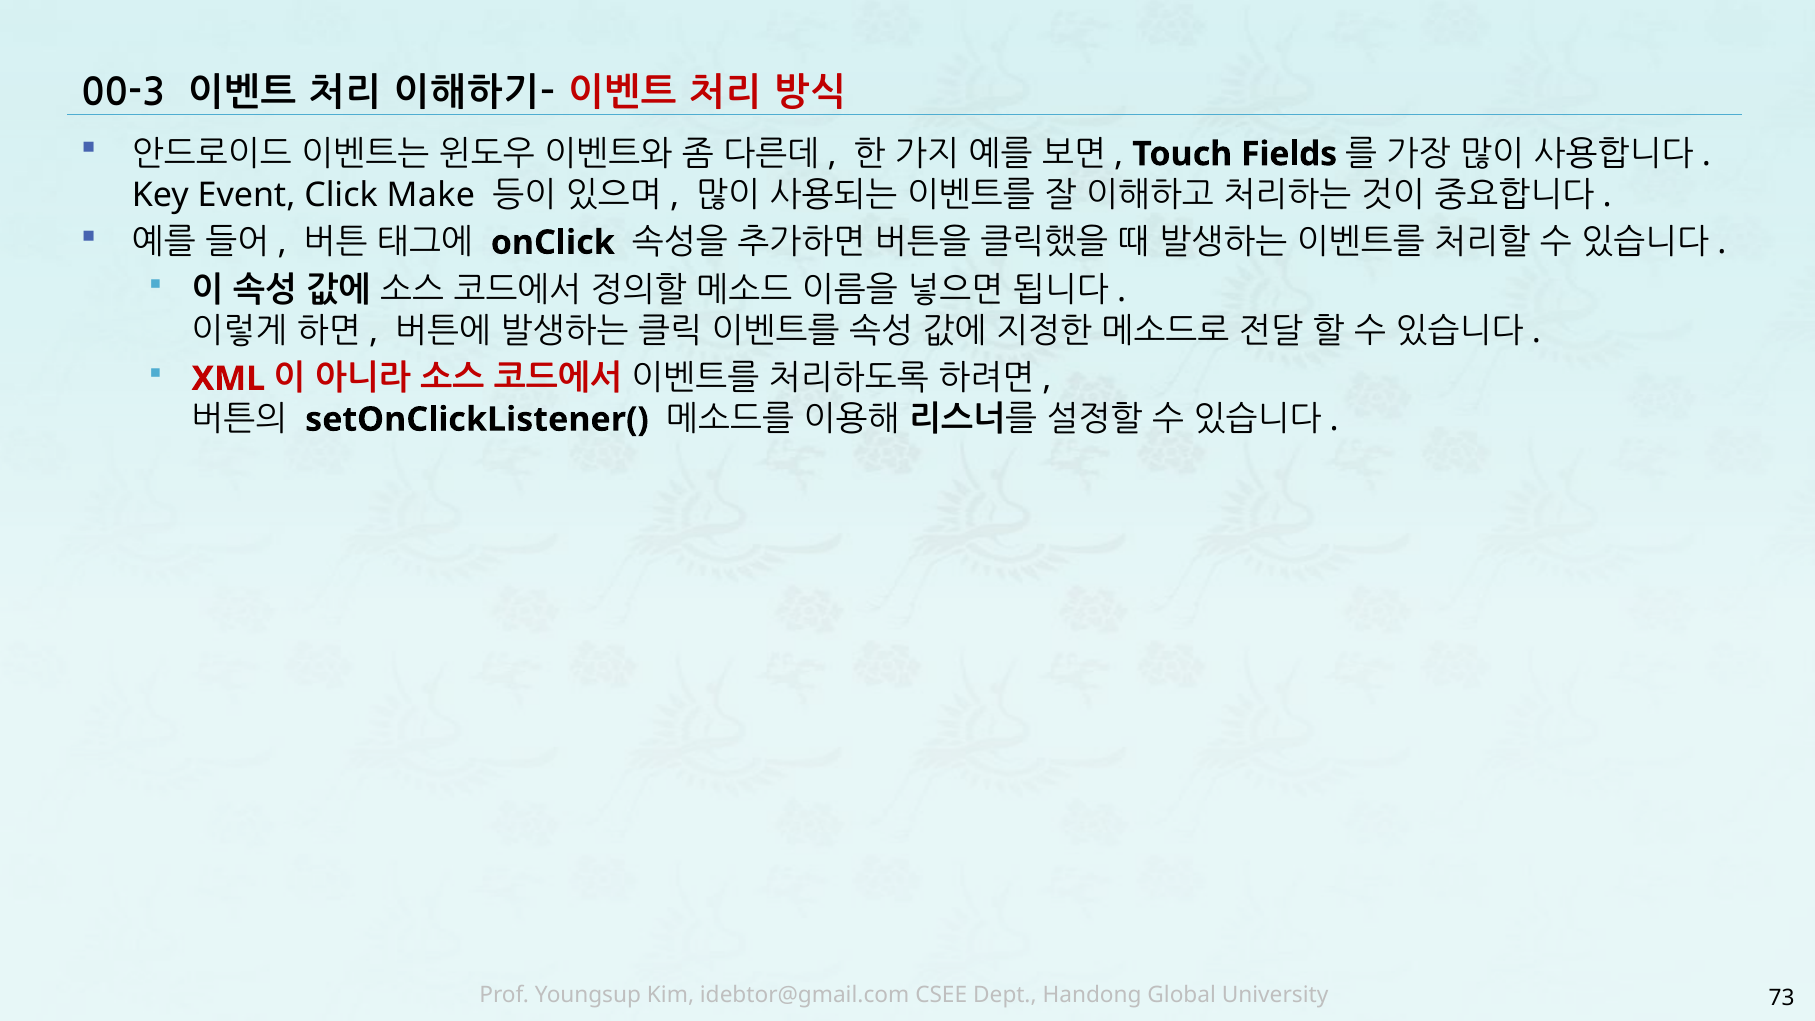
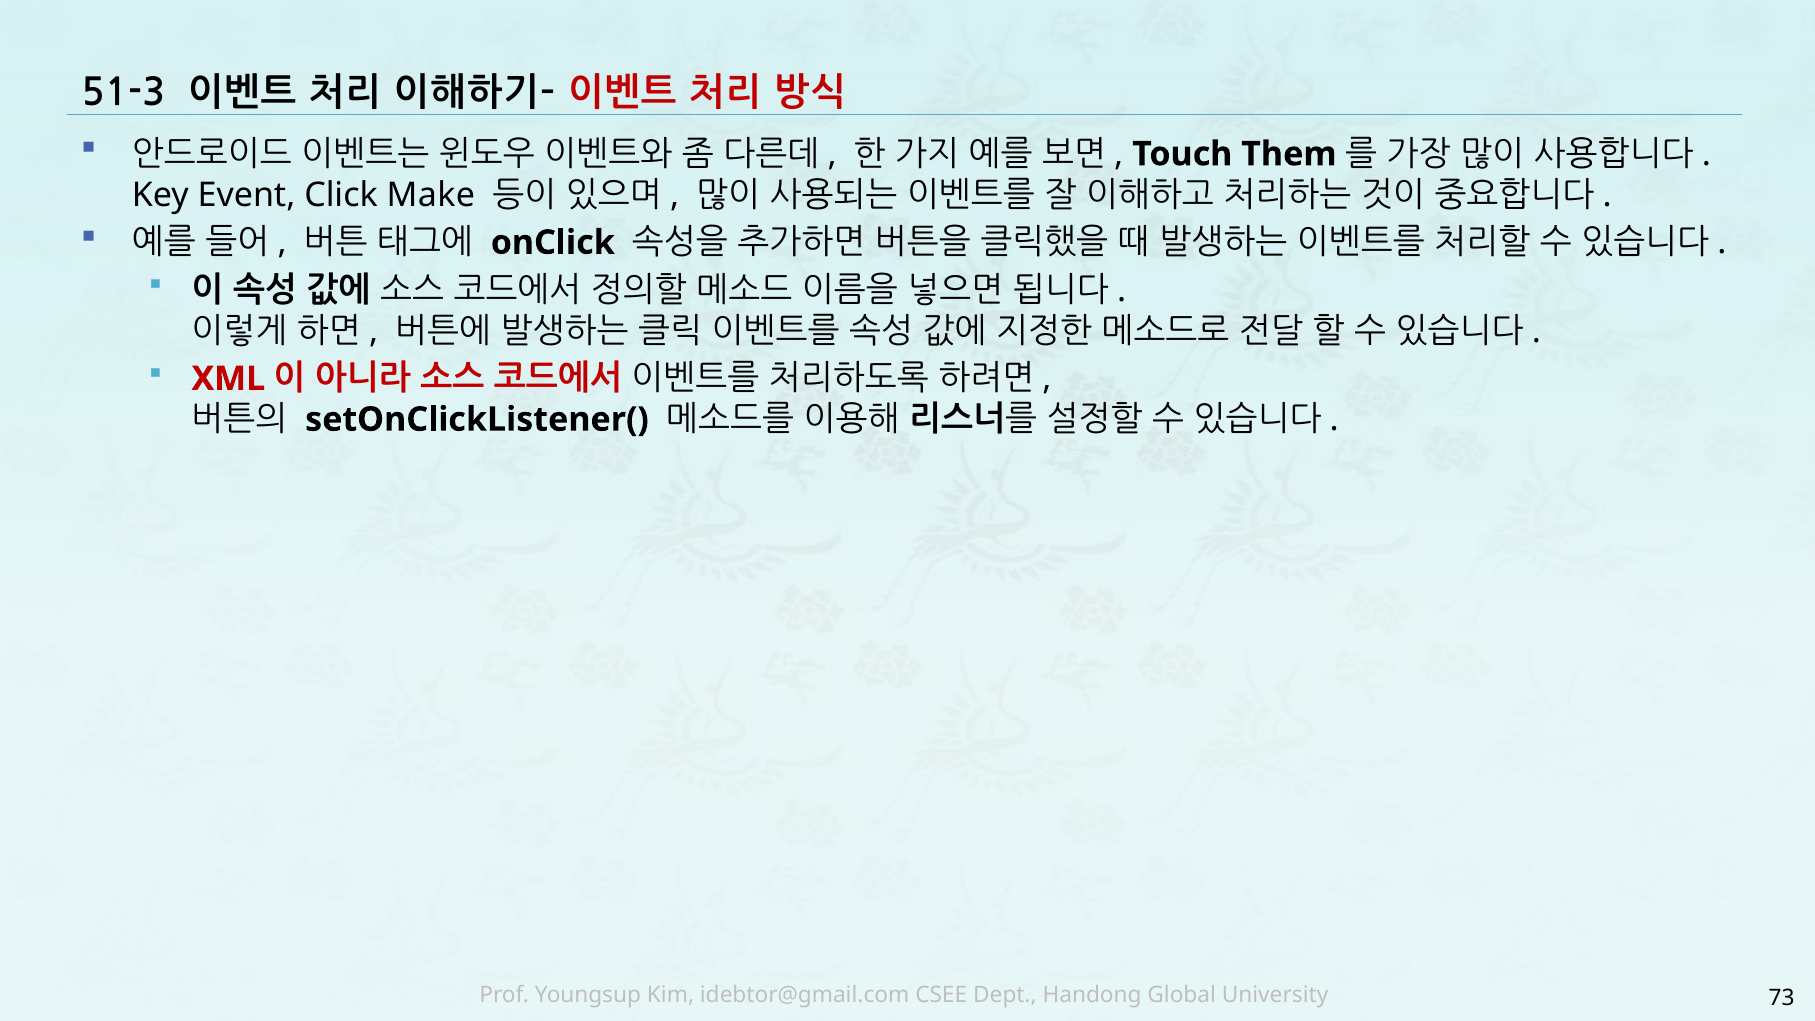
00-3: 00-3 -> 51-3
Fields: Fields -> Them
